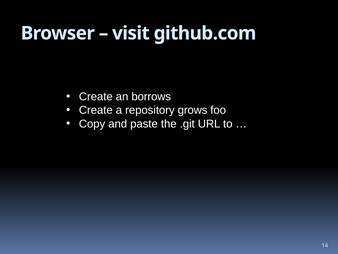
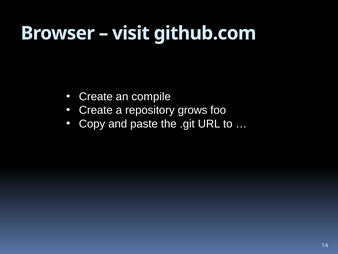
borrows: borrows -> compile
